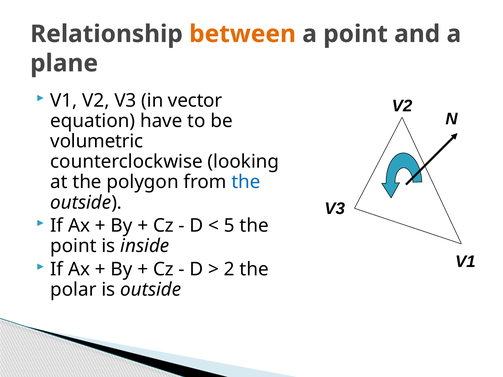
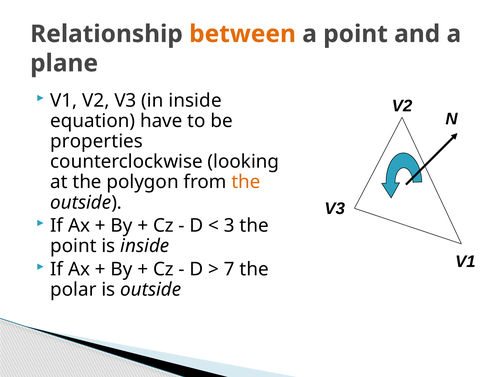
in vector: vector -> inside
volumetric: volumetric -> properties
the at (246, 182) colour: blue -> orange
5: 5 -> 3
2: 2 -> 7
